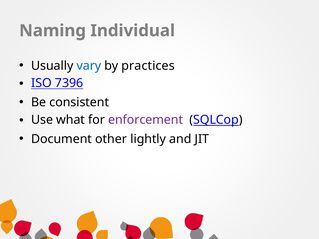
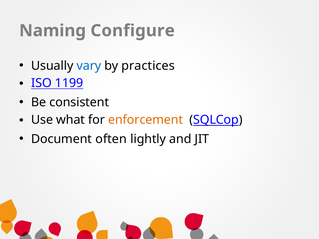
Individual: Individual -> Configure
7396: 7396 -> 1199
enforcement colour: purple -> orange
other: other -> often
